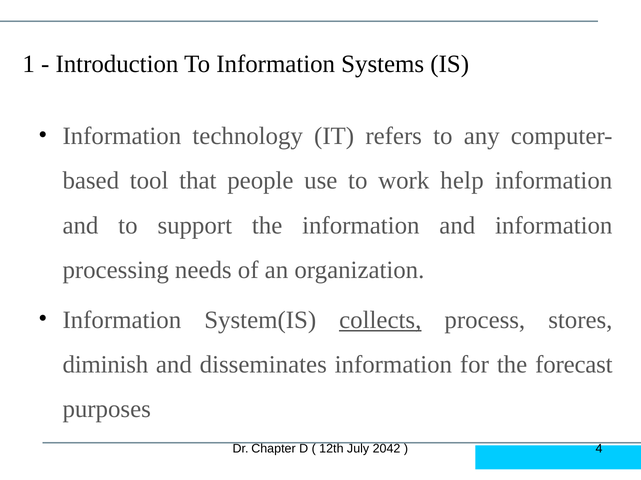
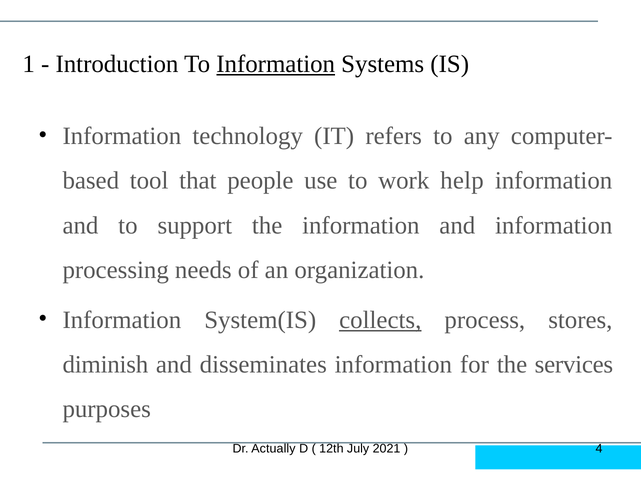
Information at (276, 64) underline: none -> present
forecast: forecast -> services
Chapter: Chapter -> Actually
2042: 2042 -> 2021
